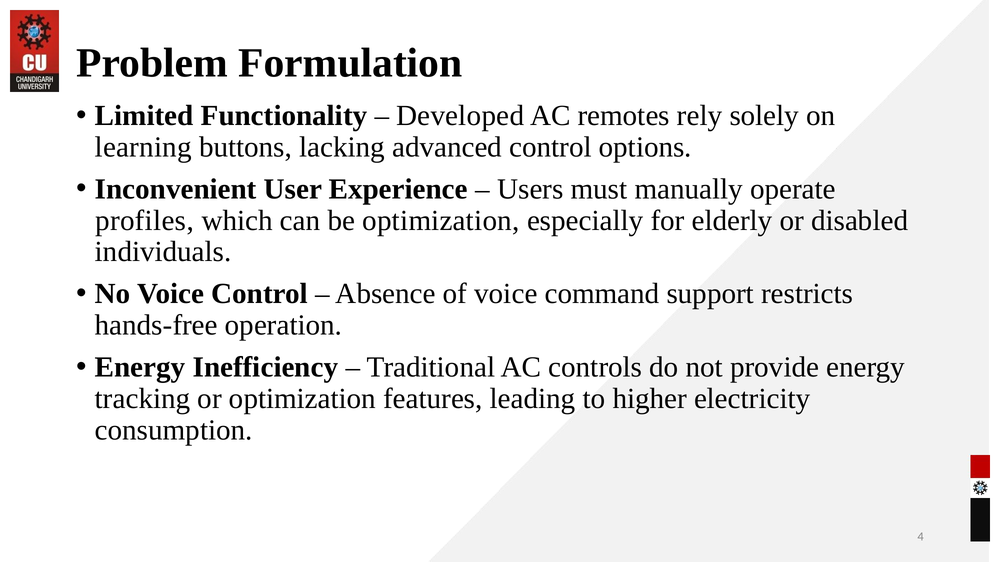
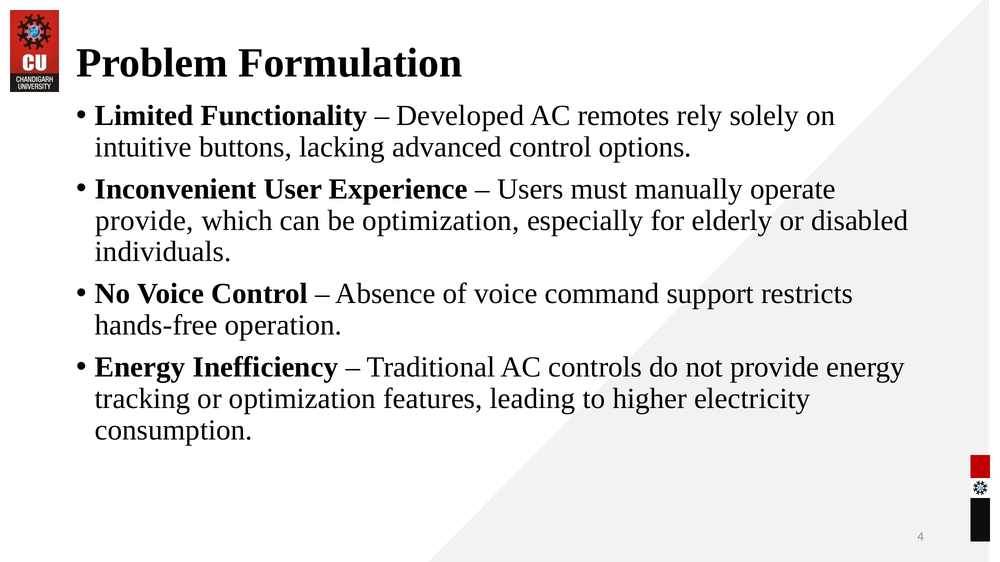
learning: learning -> intuitive
profiles at (144, 221): profiles -> provide
